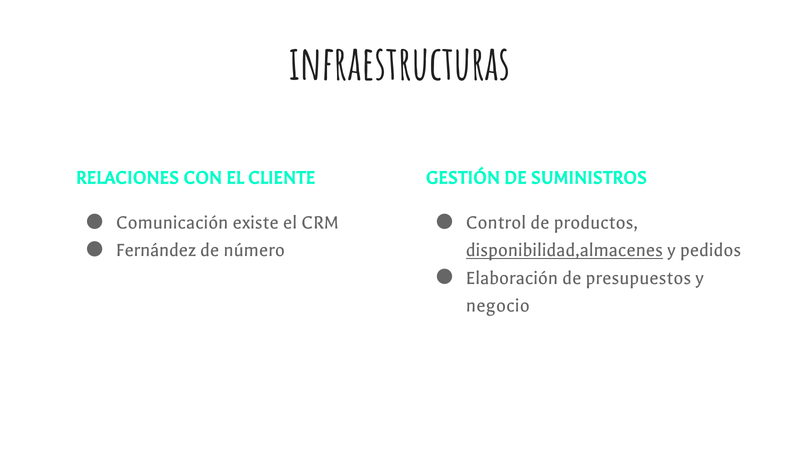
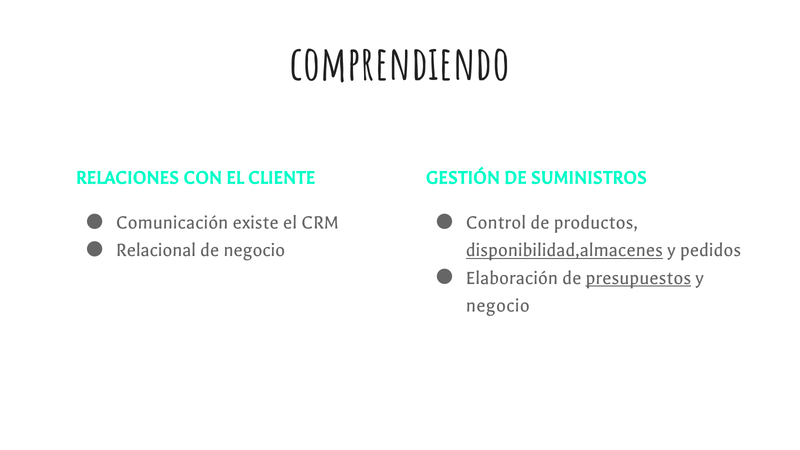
infraestructuras: infraestructuras -> comprendiendo
Fernández: Fernández -> Relacional
de número: número -> negocio
presupuestos underline: none -> present
